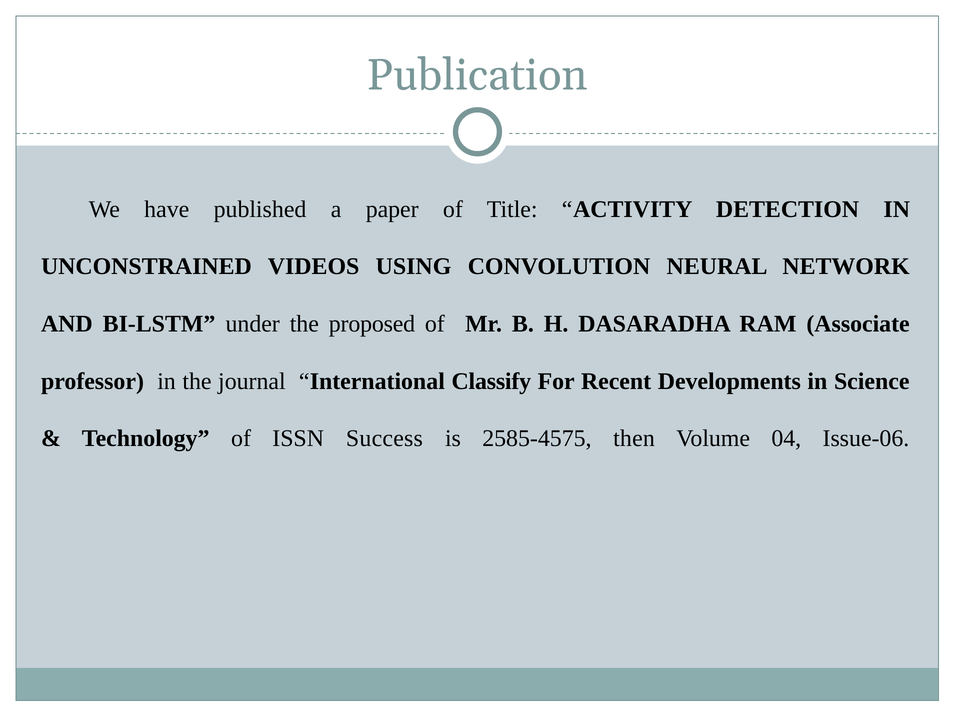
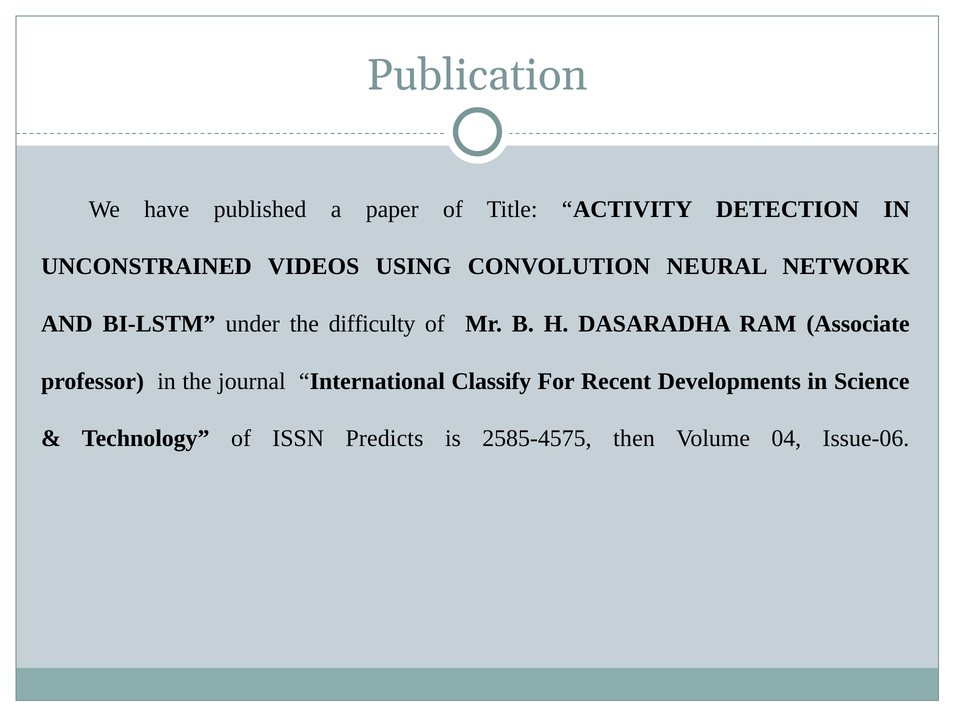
proposed: proposed -> difficulty
Success: Success -> Predicts
